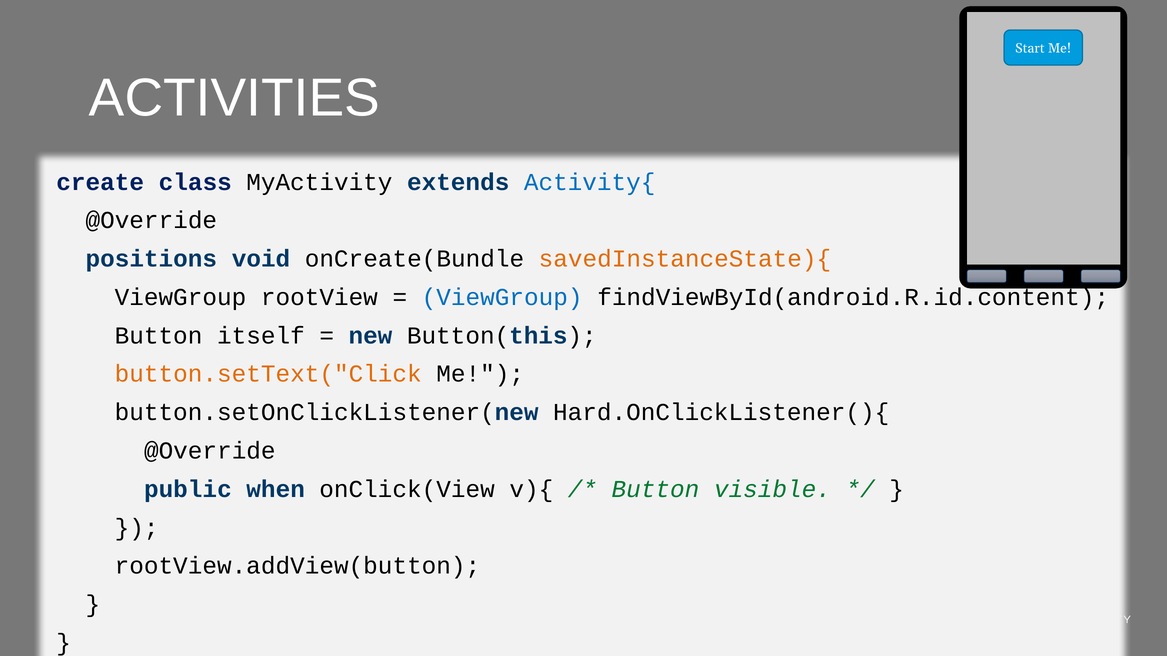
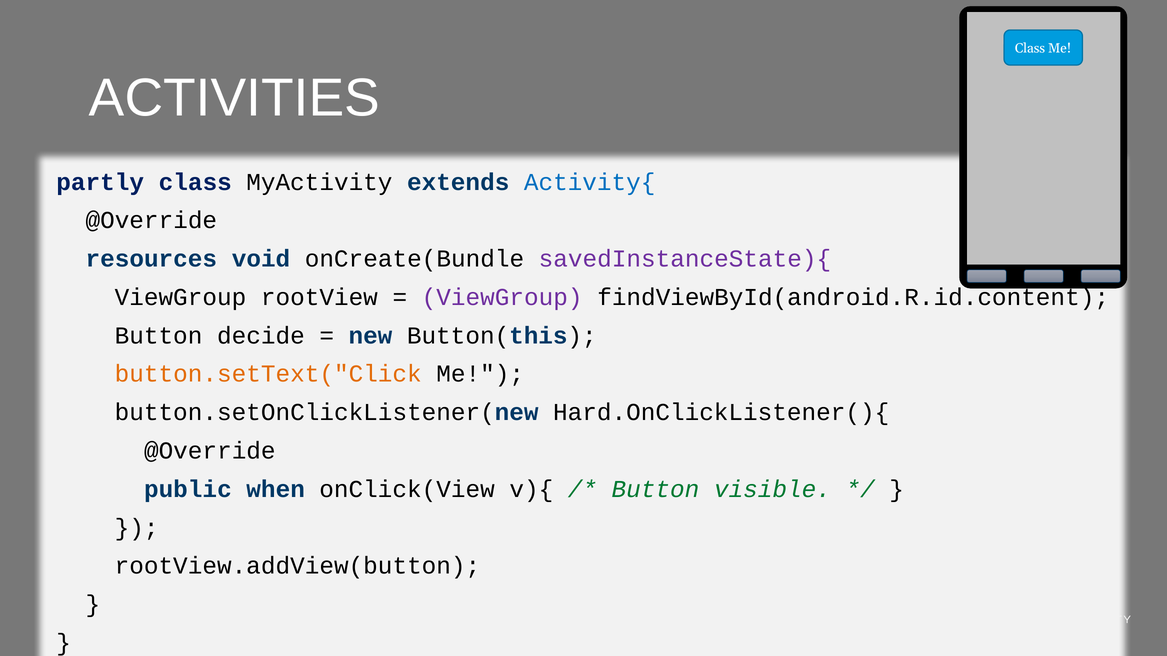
Start at (1030, 49): Start -> Class
create: create -> partly
positions: positions -> resources
savedInstanceState){ colour: orange -> purple
ViewGroup at (502, 297) colour: blue -> purple
itself: itself -> decide
